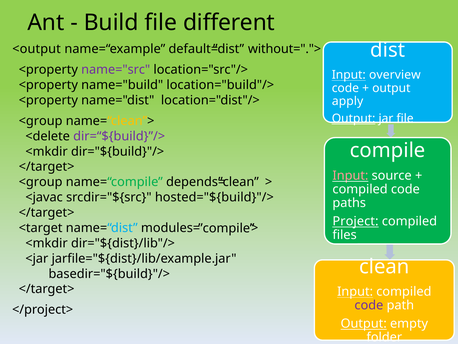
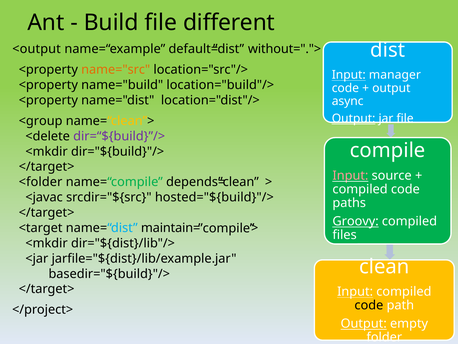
name="src colour: purple -> orange
overview: overview -> manager
apply: apply -> async
<group at (41, 182): <group -> <folder
Project: Project -> Groovy
modules=: modules= -> maintain=
code at (369, 305) colour: purple -> black
